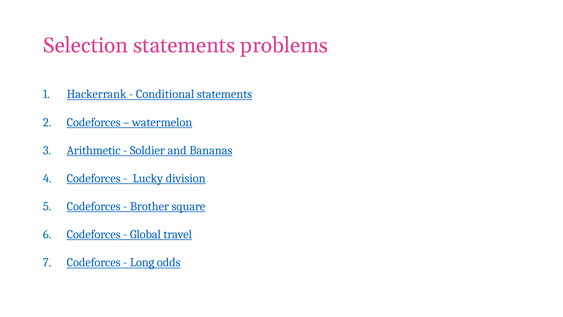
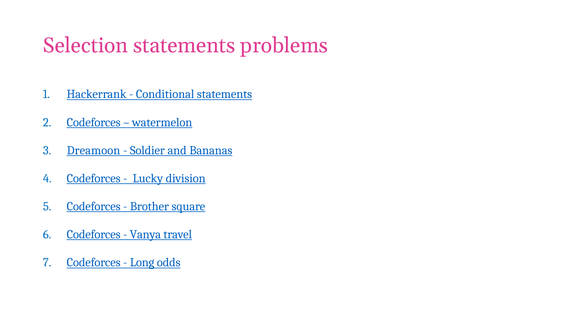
Arithmetic: Arithmetic -> Dreamoon
Global: Global -> Vanya
